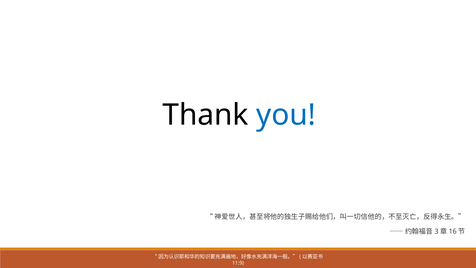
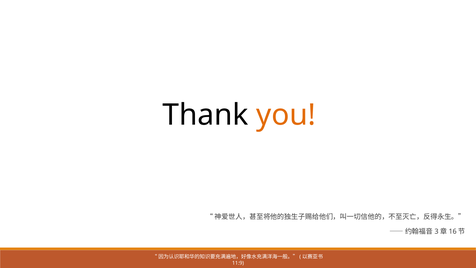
you colour: blue -> orange
